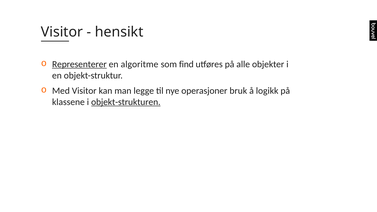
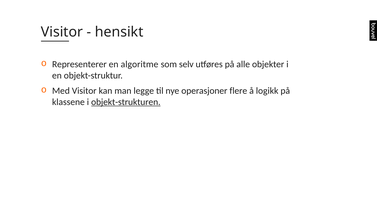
Representerer underline: present -> none
find: find -> selv
bruk: bruk -> flere
